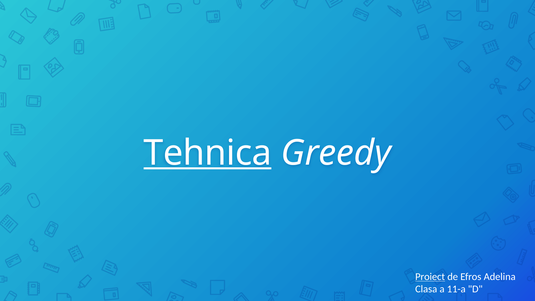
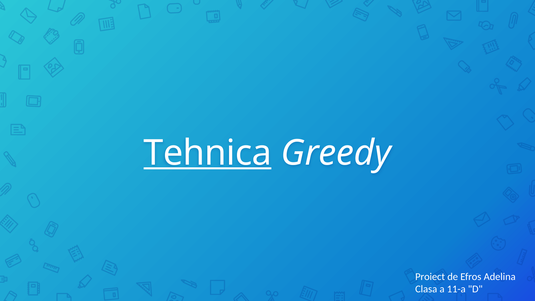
Proiect underline: present -> none
